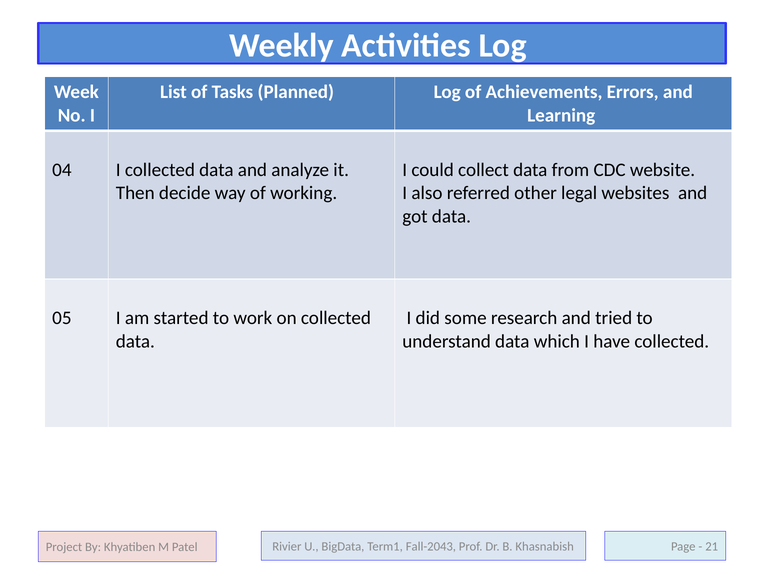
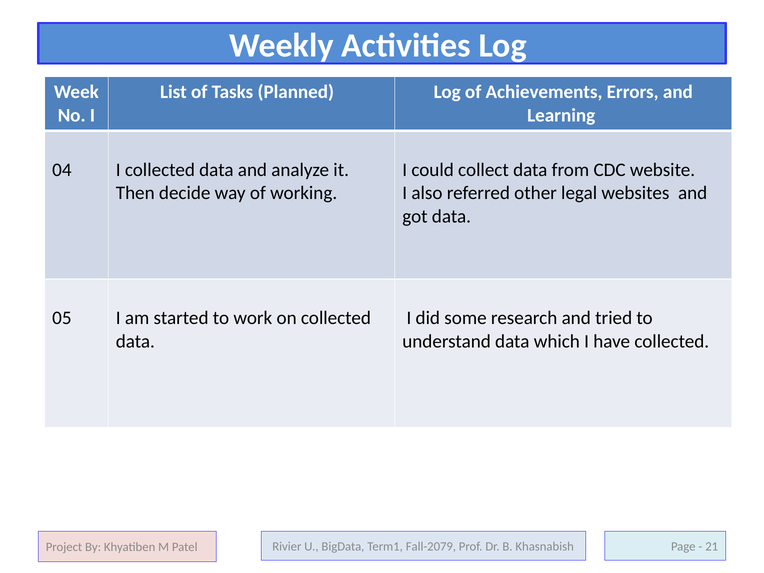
Fall-2043: Fall-2043 -> Fall-2079
